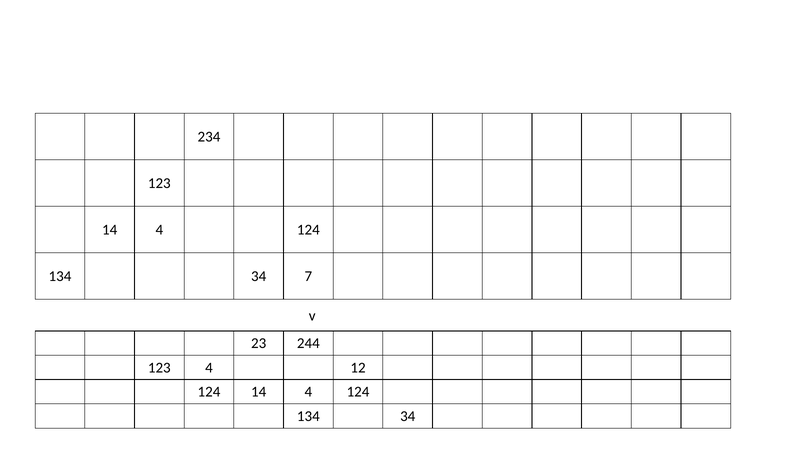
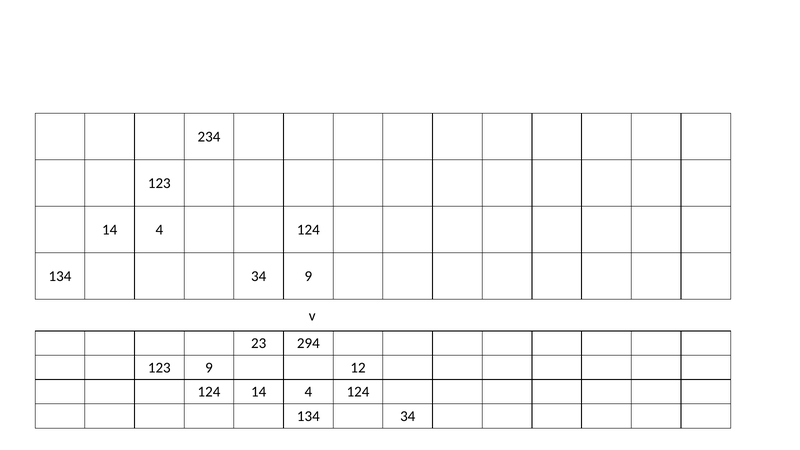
34 7: 7 -> 9
244: 244 -> 294
123 4: 4 -> 9
